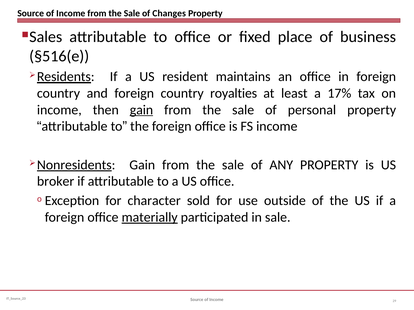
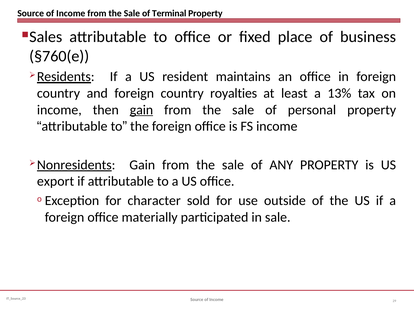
Changes: Changes -> Terminal
§516(e: §516(e -> §760(e
17%: 17% -> 13%
broker: broker -> export
materially underline: present -> none
